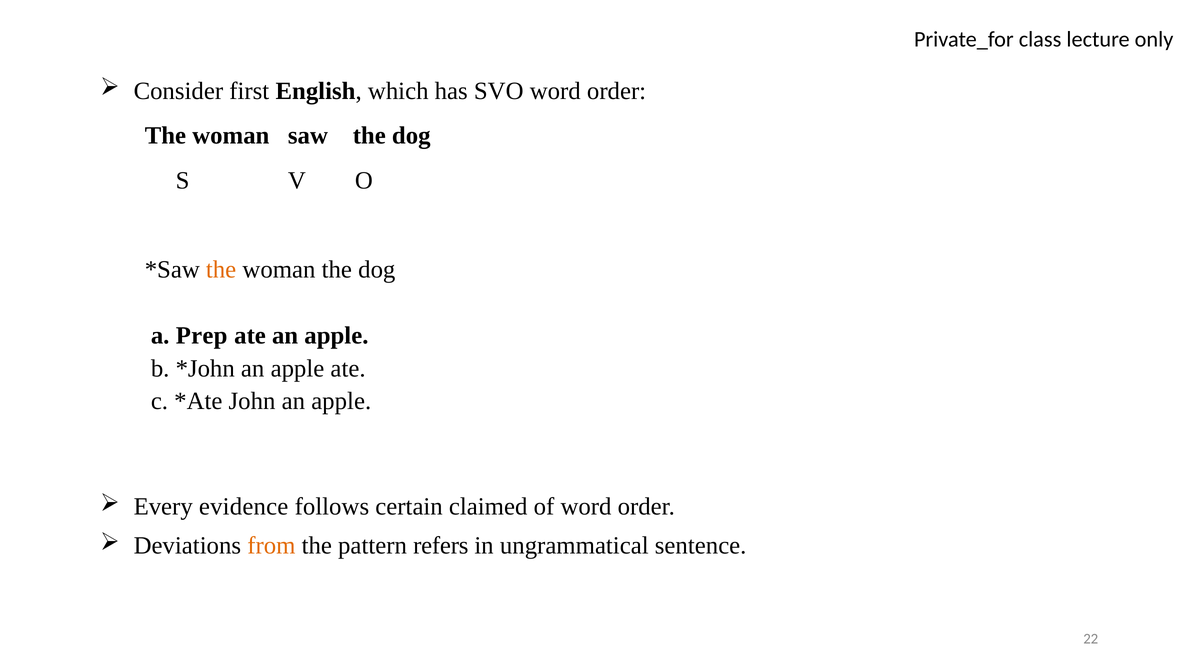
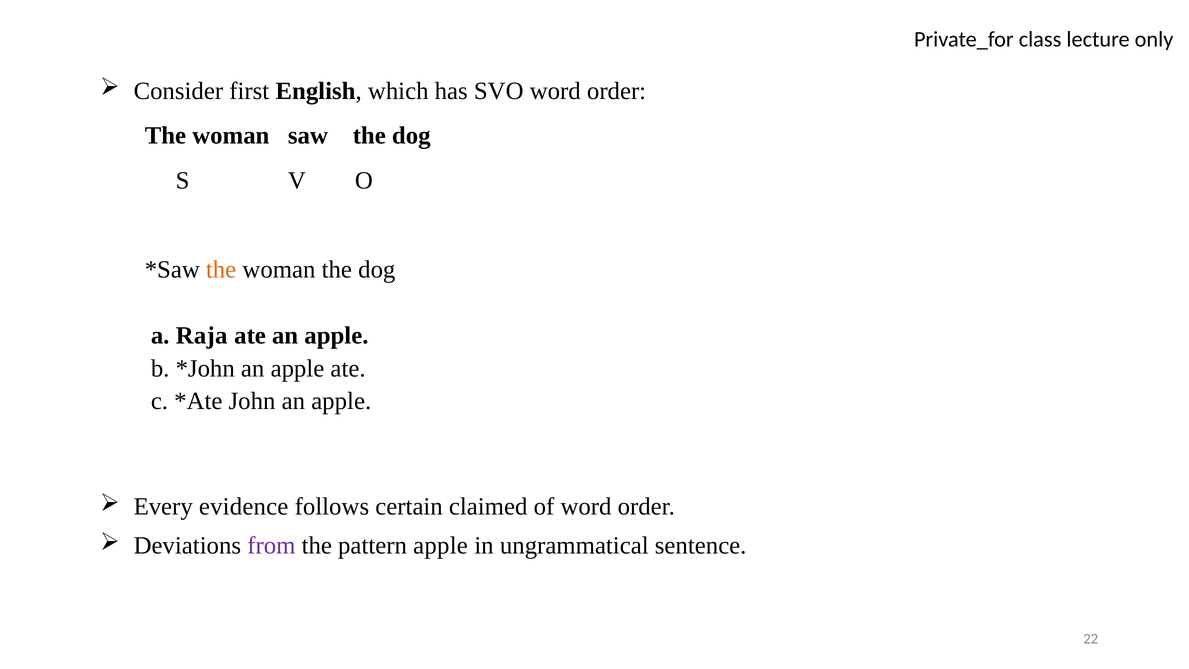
Prep: Prep -> Raja
from colour: orange -> purple
pattern refers: refers -> apple
